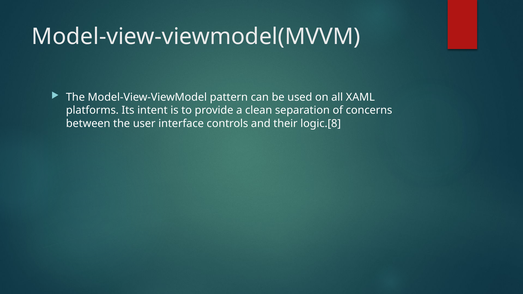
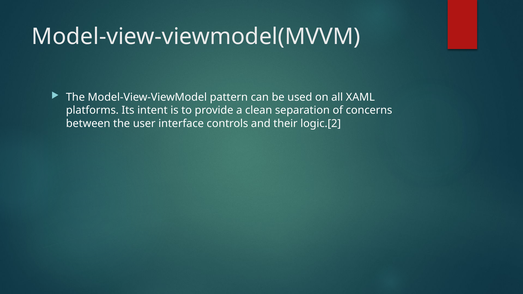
logic.[8: logic.[8 -> logic.[2
